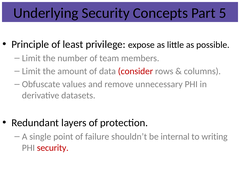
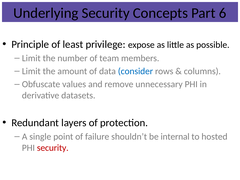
5: 5 -> 6
consider colour: red -> blue
writing: writing -> hosted
